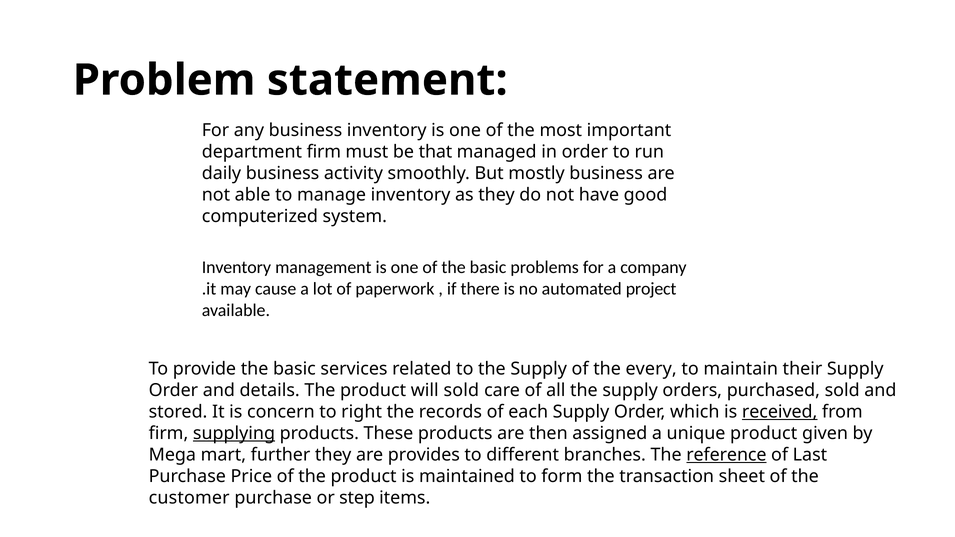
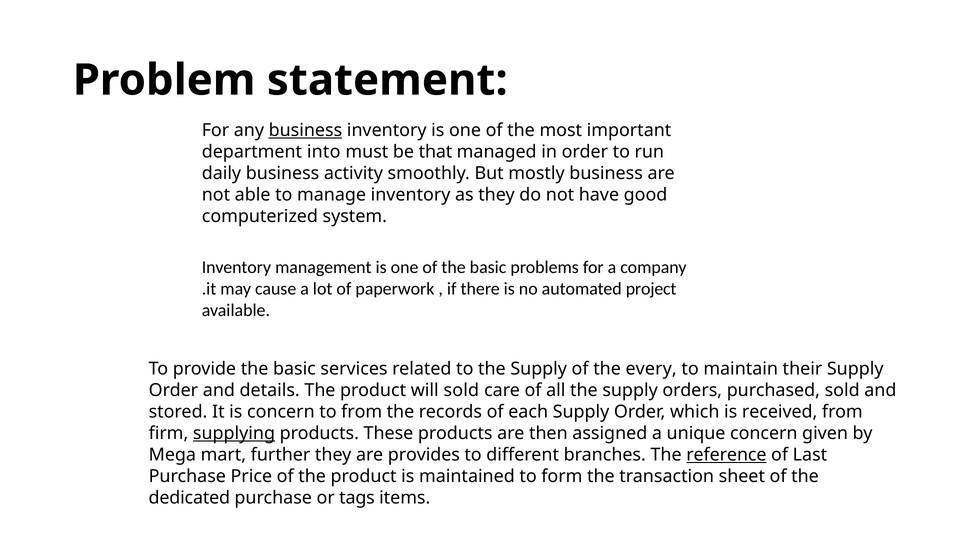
business at (305, 130) underline: none -> present
department firm: firm -> into
to right: right -> from
received underline: present -> none
unique product: product -> concern
customer: customer -> dedicated
step: step -> tags
